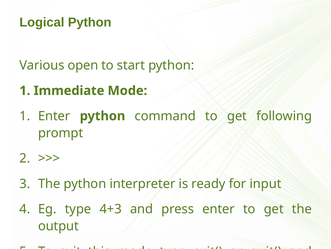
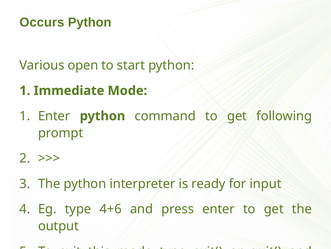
Logical: Logical -> Occurs
4+3: 4+3 -> 4+6
